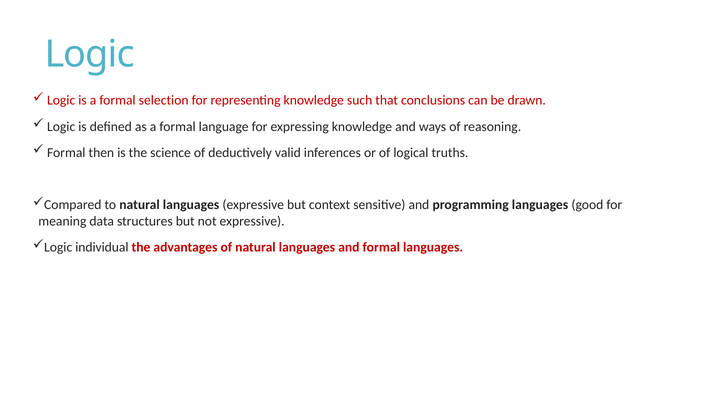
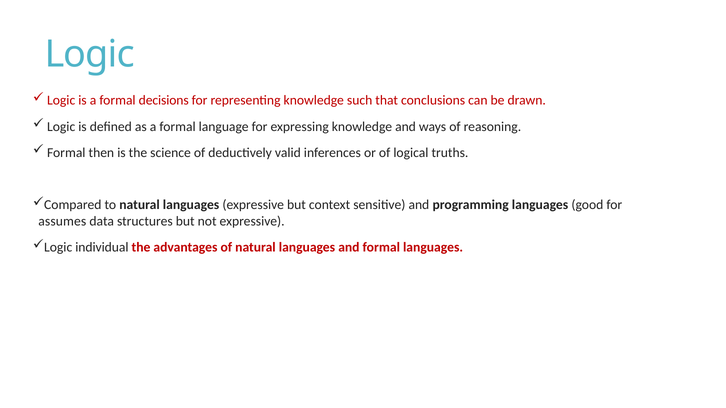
selection: selection -> decisions
meaning: meaning -> assumes
